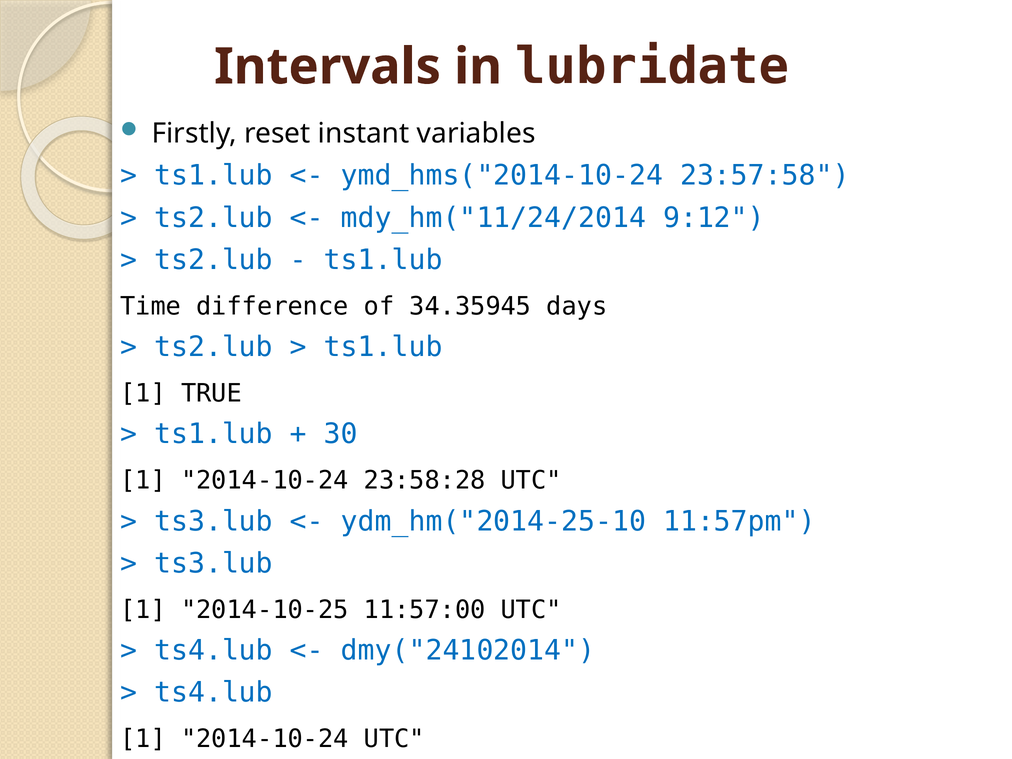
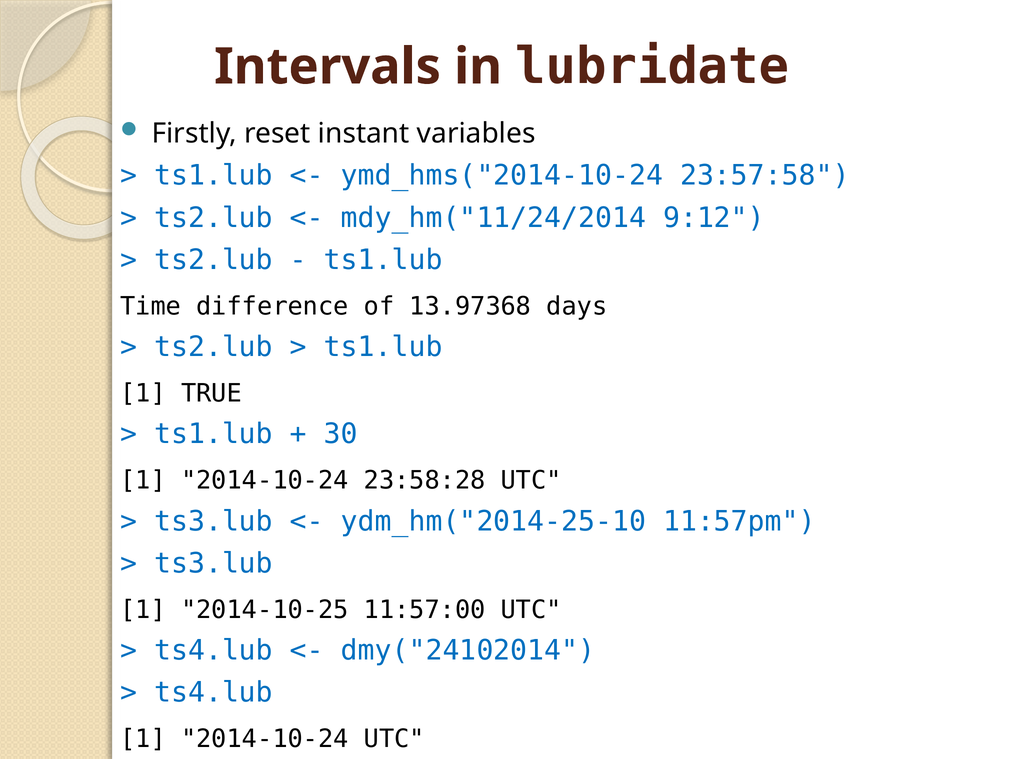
34.35945: 34.35945 -> 13.97368
